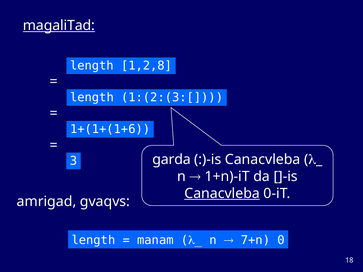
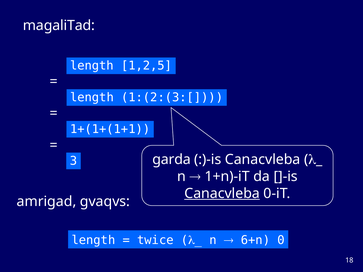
magaliTad underline: present -> none
1,2,8: 1,2,8 -> 1,2,5
1+(1+(1+6: 1+(1+(1+6 -> 1+(1+(1+1
manam: manam -> twice
7+n: 7+n -> 6+n
